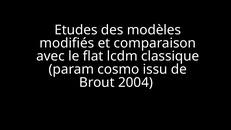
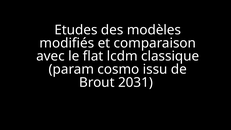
2004: 2004 -> 2031
